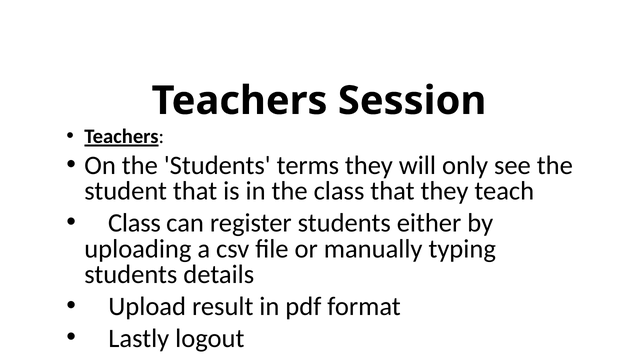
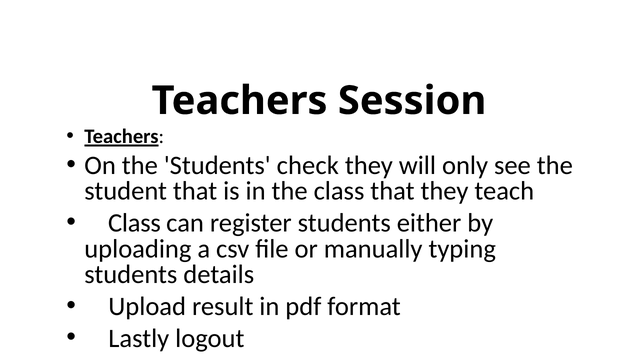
terms: terms -> check
